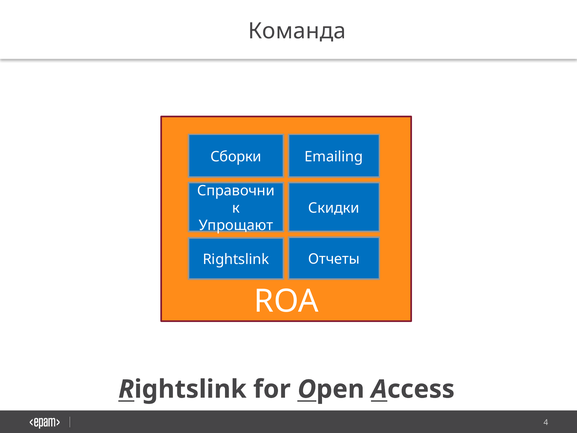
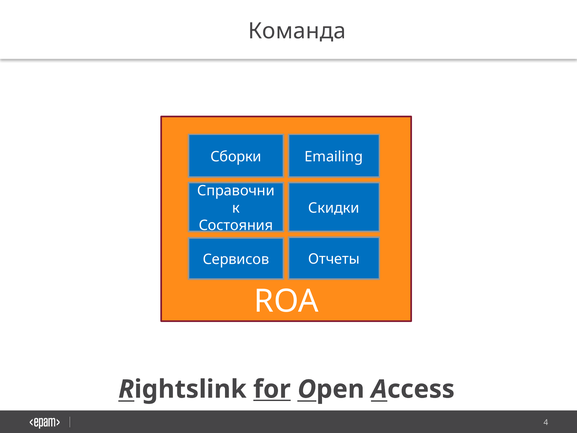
Упрощают: Упрощают -> Состояния
Rightslink at (236, 259): Rightslink -> Сервисов
for underline: none -> present
